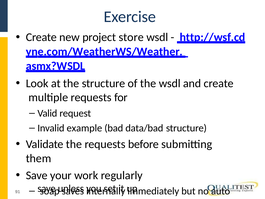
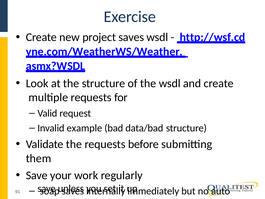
project store: store -> saves
